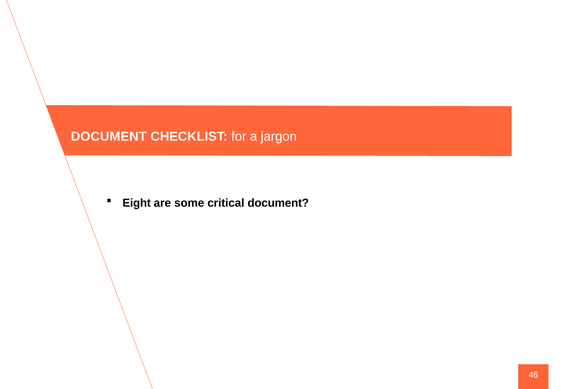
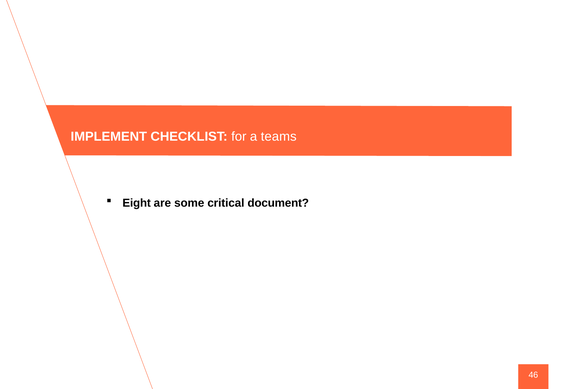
DOCUMENT at (109, 137): DOCUMENT -> IMPLEMENT
jargon: jargon -> teams
